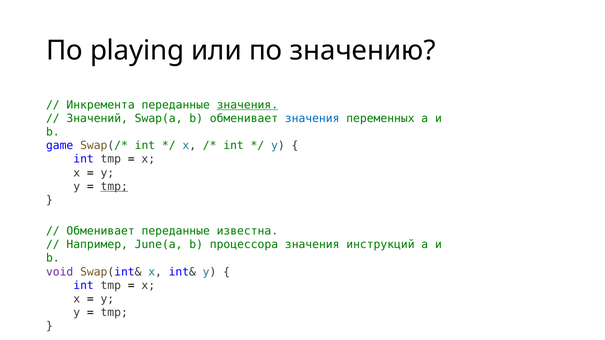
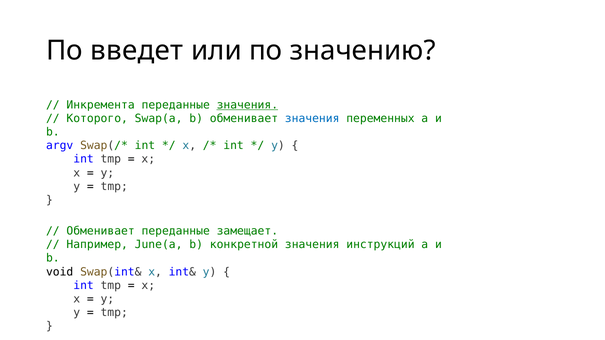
playing: playing -> введет
Значений: Значений -> Которого
game: game -> argv
tmp at (114, 187) underline: present -> none
известна: известна -> замещает
процессора: процессора -> конкретной
void colour: purple -> black
